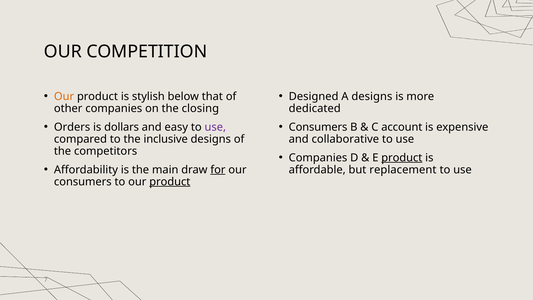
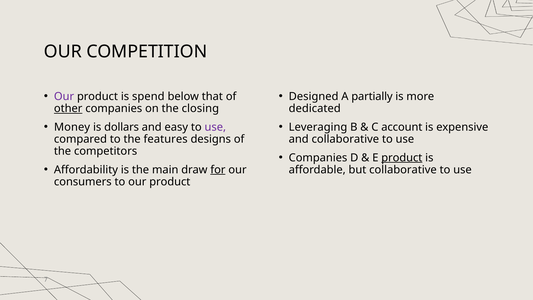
Our at (64, 96) colour: orange -> purple
stylish: stylish -> spend
A designs: designs -> partially
other underline: none -> present
Orders: Orders -> Money
Consumers at (318, 127): Consumers -> Leveraging
inclusive: inclusive -> features
but replacement: replacement -> collaborative
product at (170, 182) underline: present -> none
